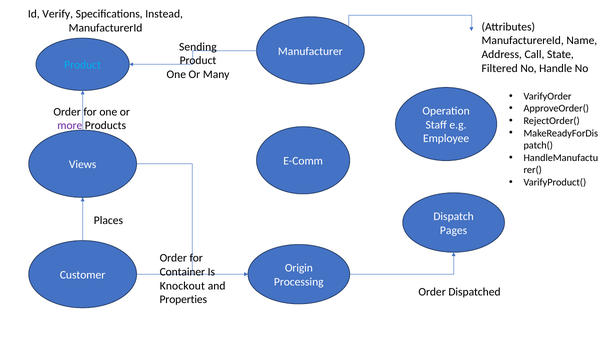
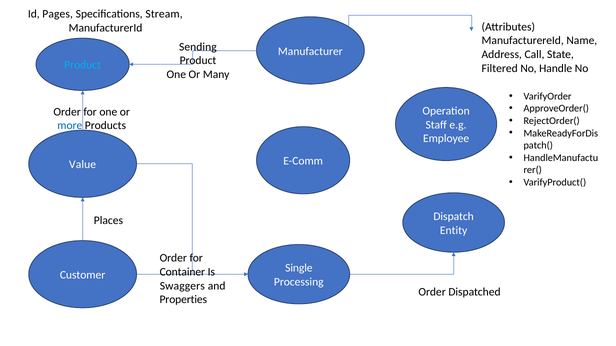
Verify: Verify -> Pages
Instead: Instead -> Stream
more colour: purple -> blue
Views: Views -> Value
Pages: Pages -> Entity
Origin: Origin -> Single
Knockout: Knockout -> Swaggers
